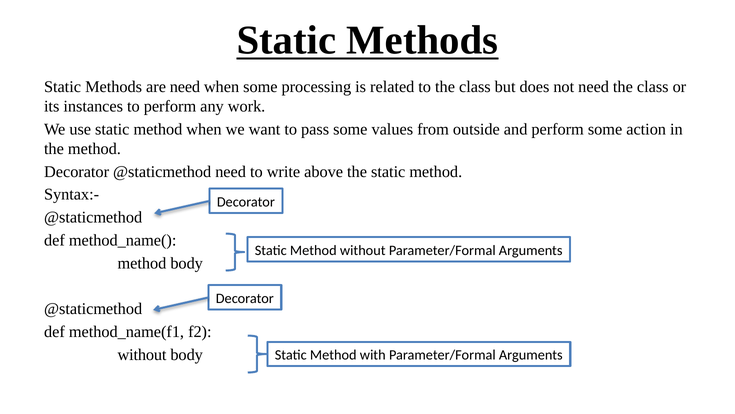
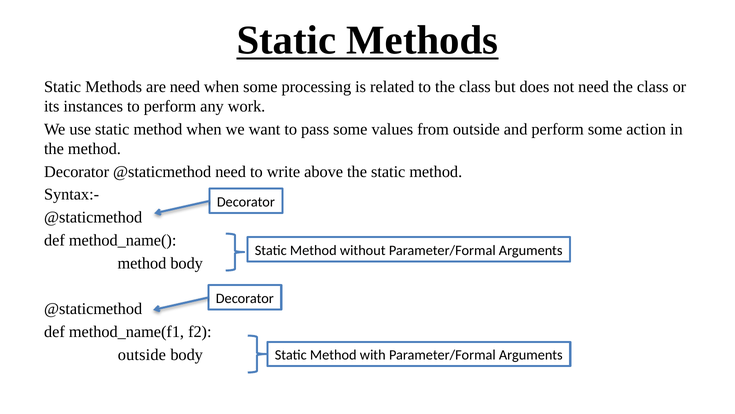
without at (142, 354): without -> outside
